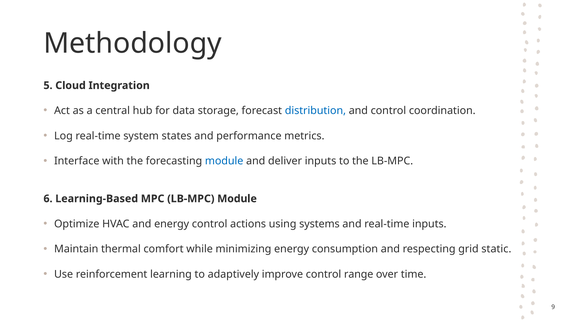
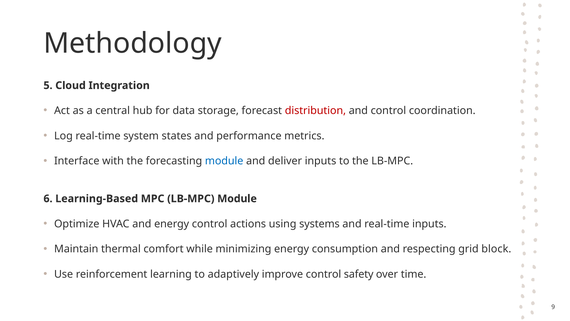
distribution colour: blue -> red
static: static -> block
range: range -> safety
